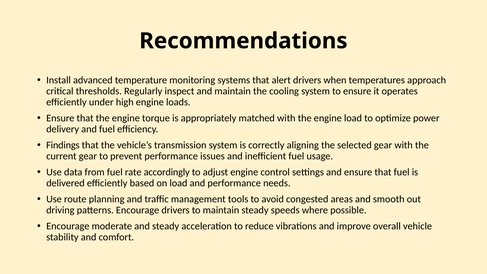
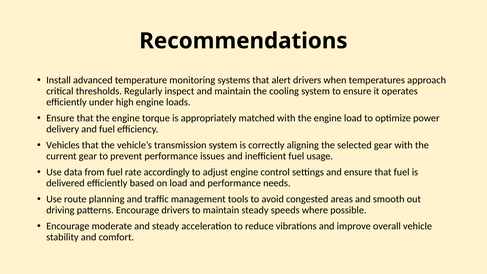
Findings: Findings -> Vehicles
